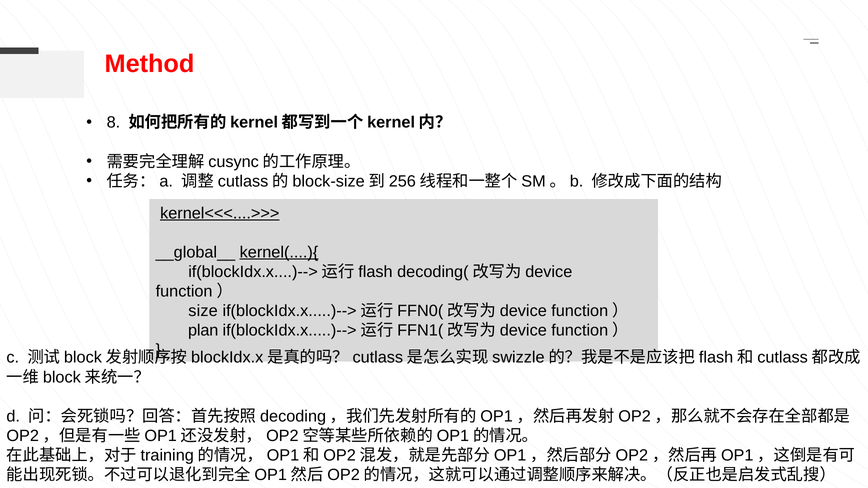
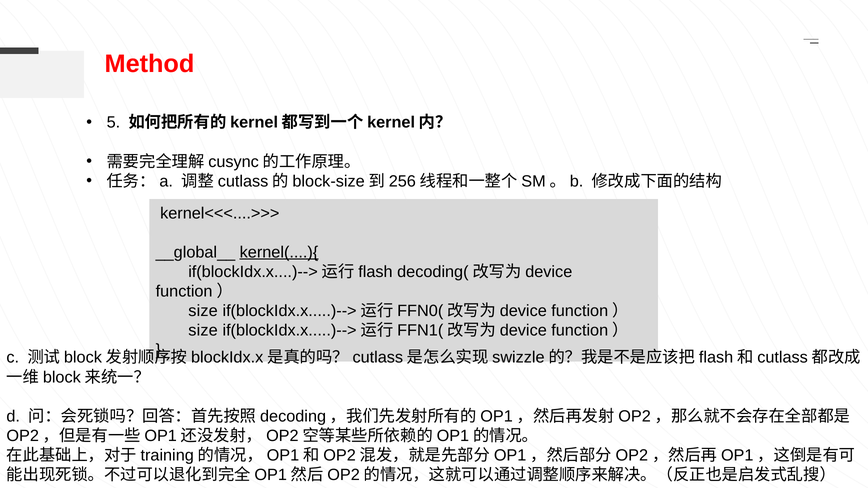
8: 8 -> 5
kernel<<<....>>> underline: present -> none
plan at (203, 330): plan -> size
